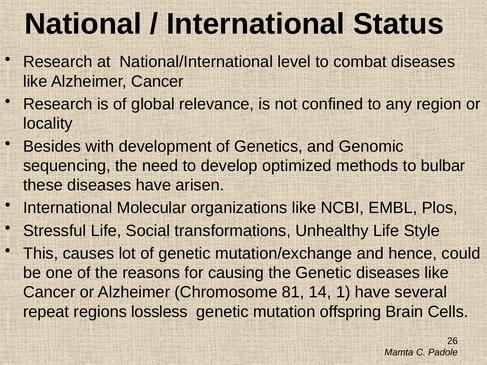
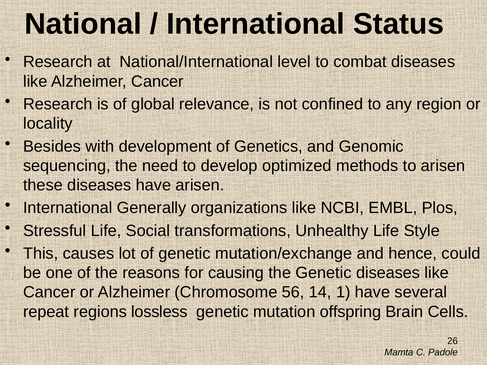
to bulbar: bulbar -> arisen
Molecular: Molecular -> Generally
81: 81 -> 56
